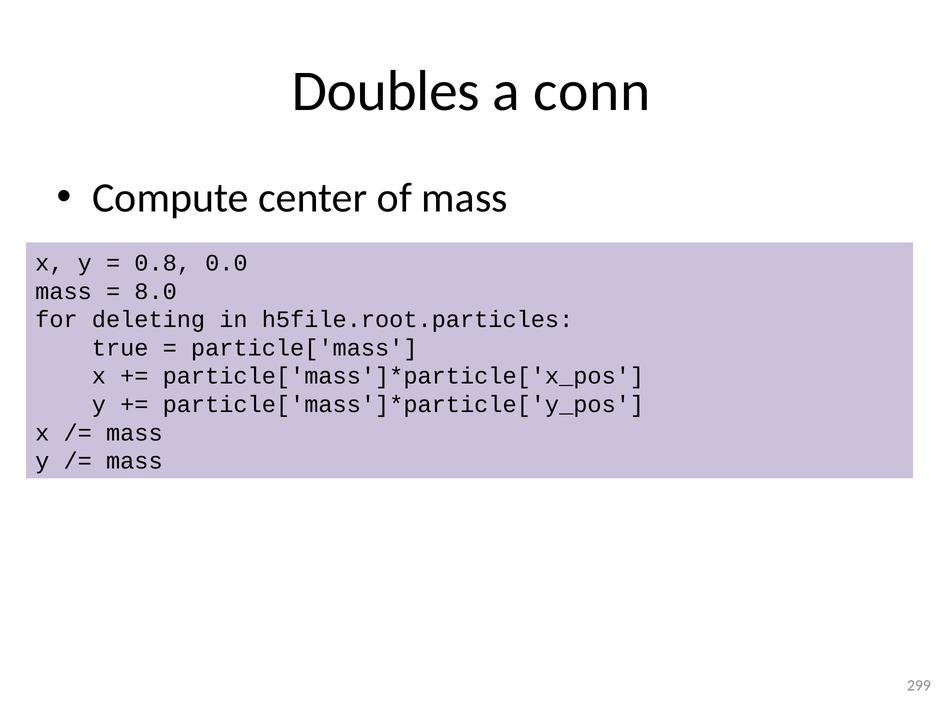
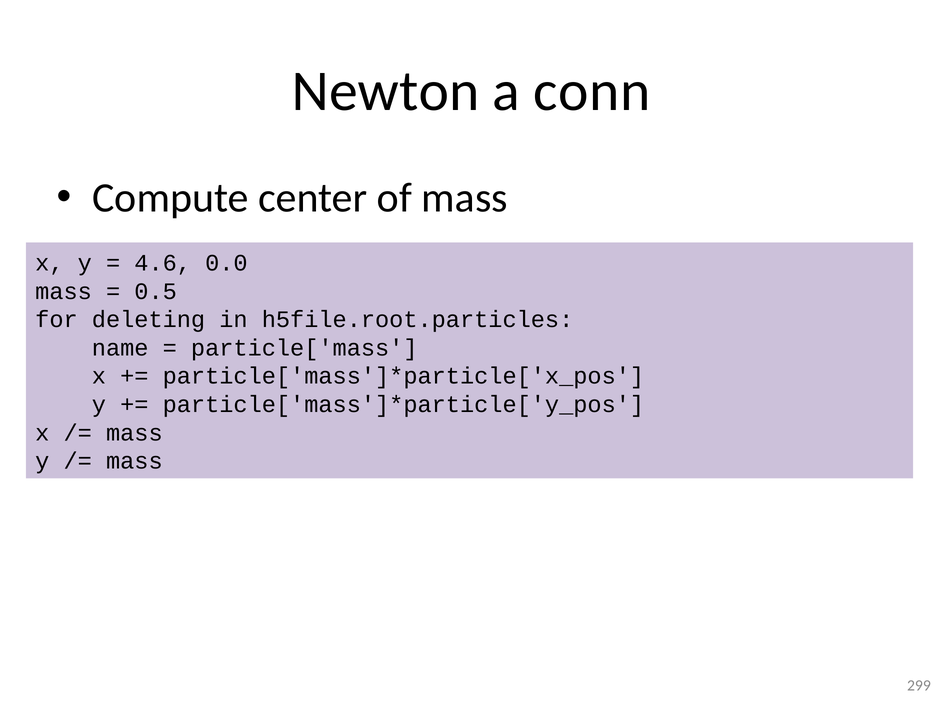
Doubles: Doubles -> Newton
0.8: 0.8 -> 4.6
8.0: 8.0 -> 0.5
true: true -> name
